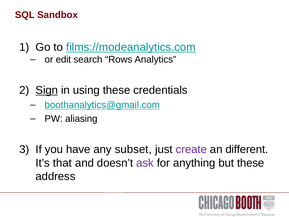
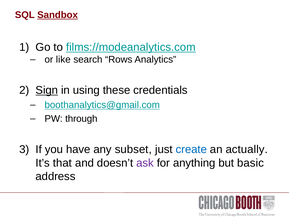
Sandbox underline: none -> present
edit: edit -> like
aliasing: aliasing -> through
create colour: purple -> blue
different: different -> actually
but these: these -> basic
